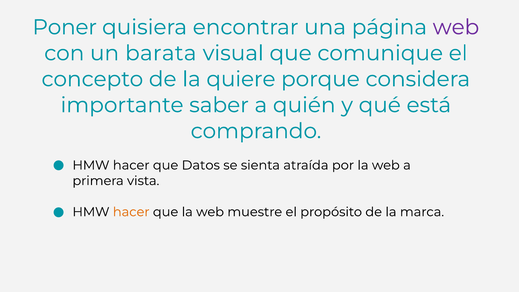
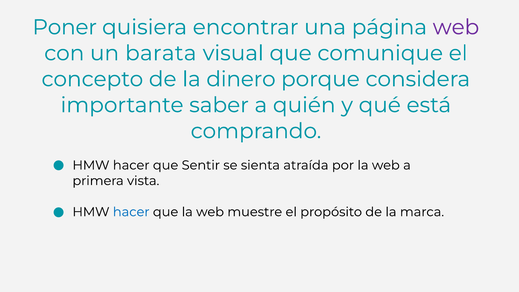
quiere: quiere -> dinero
Datos: Datos -> Sentir
hacer at (131, 212) colour: orange -> blue
